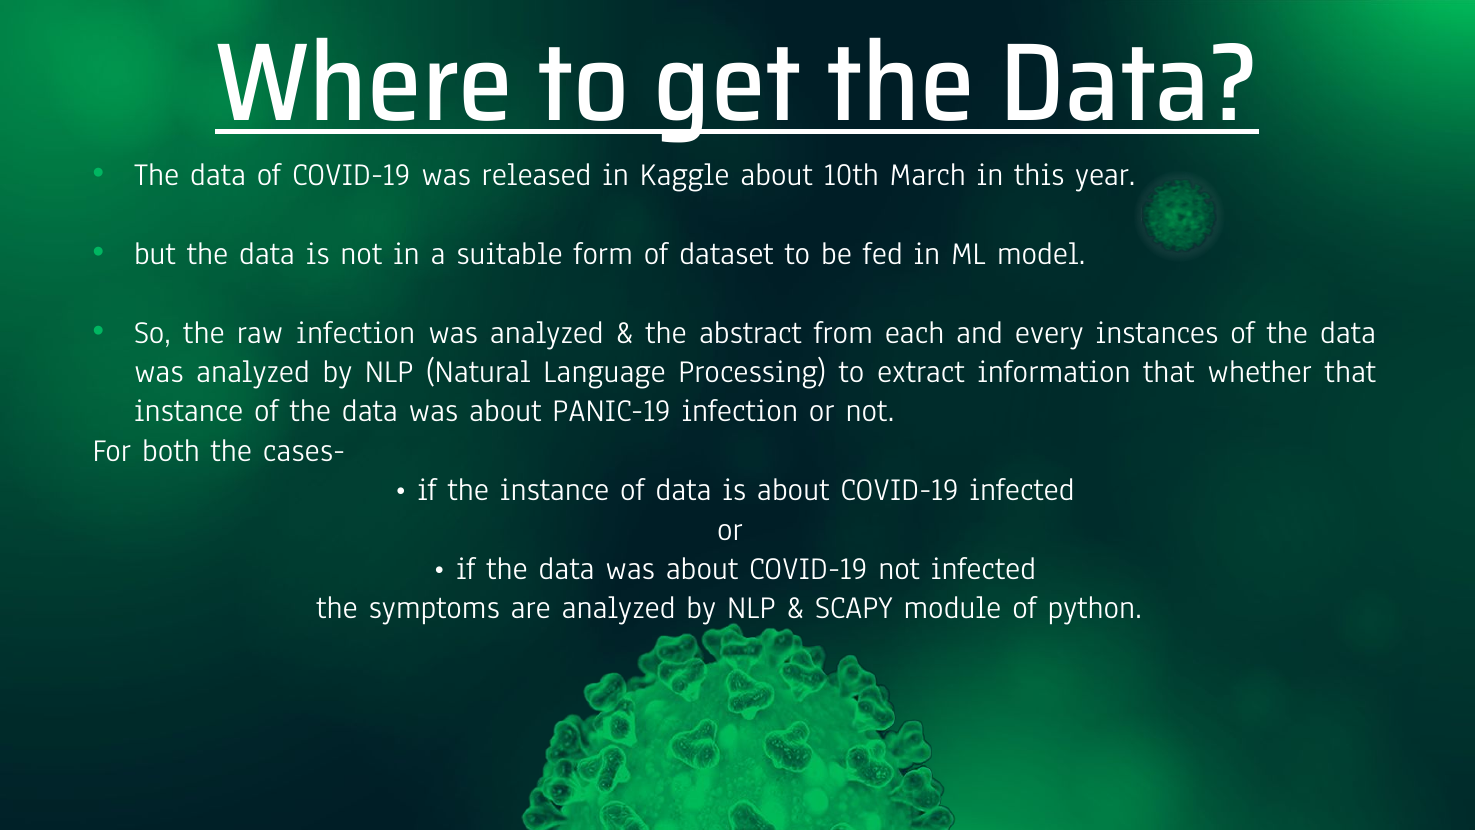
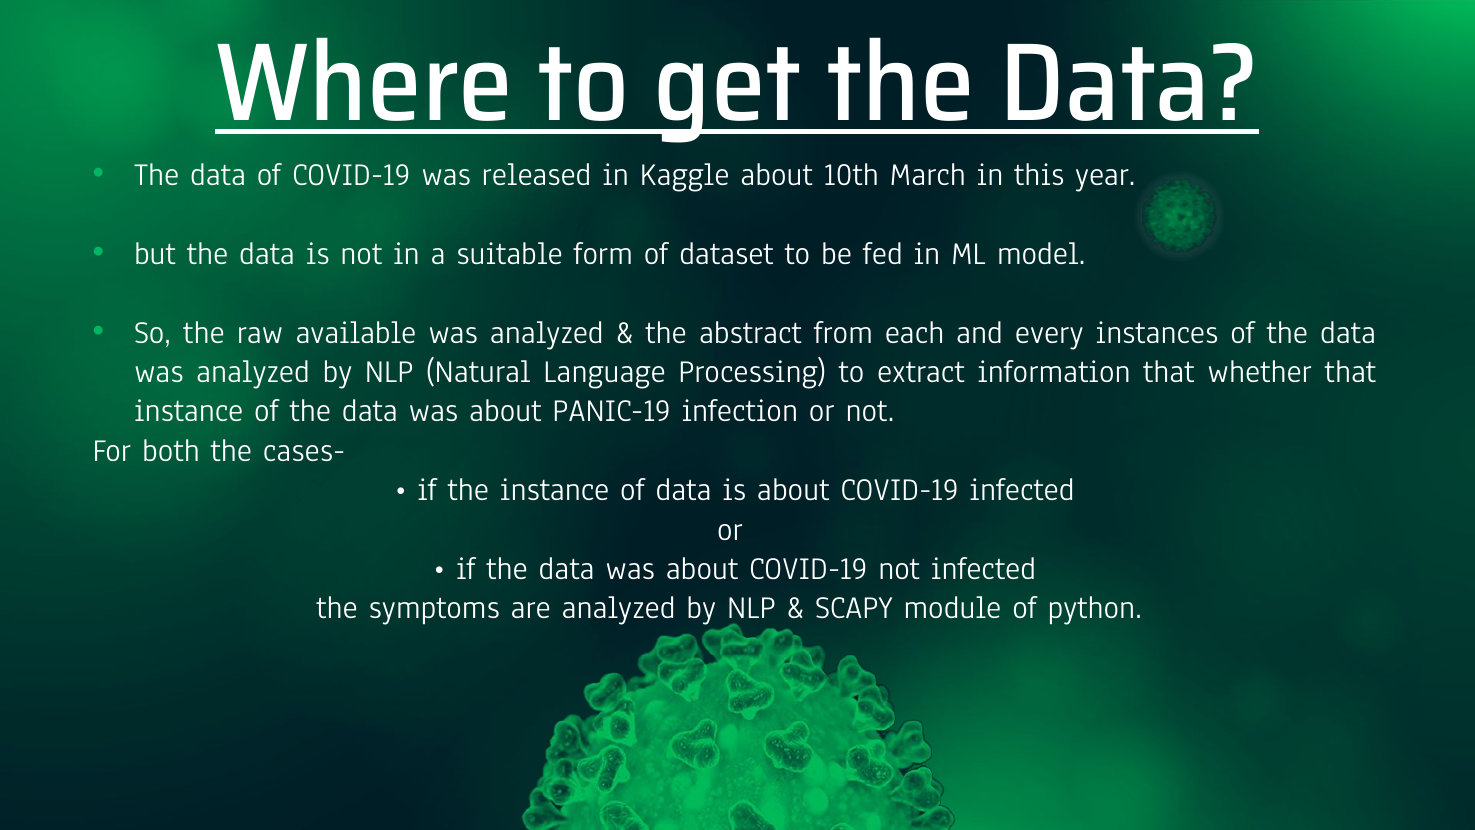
raw infection: infection -> available
